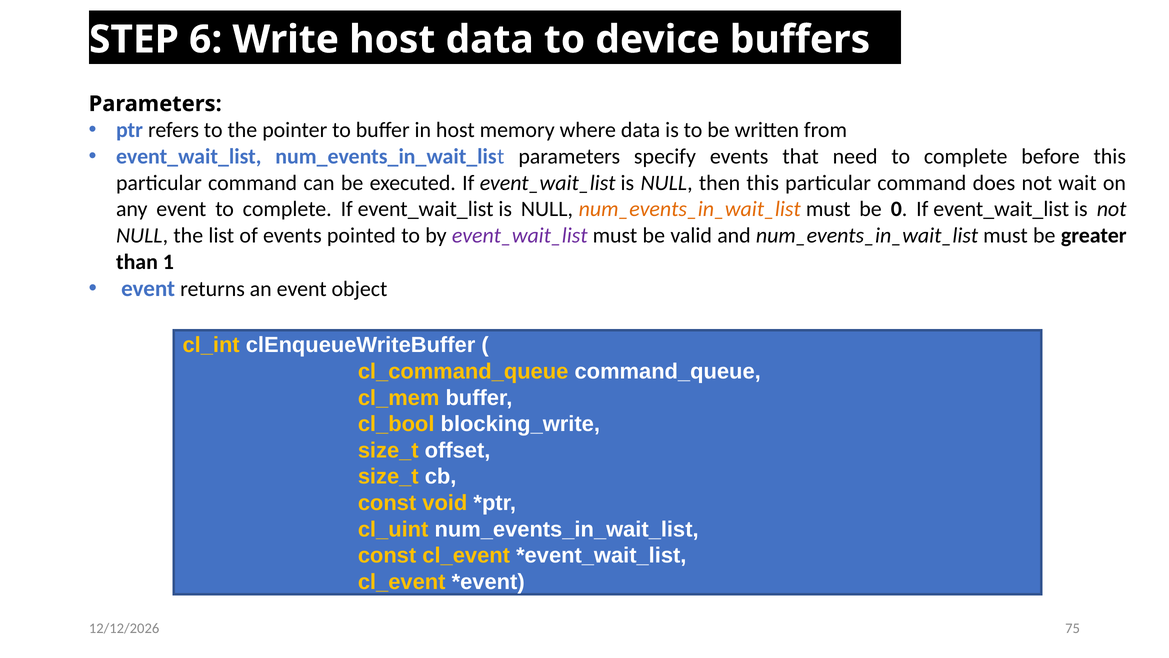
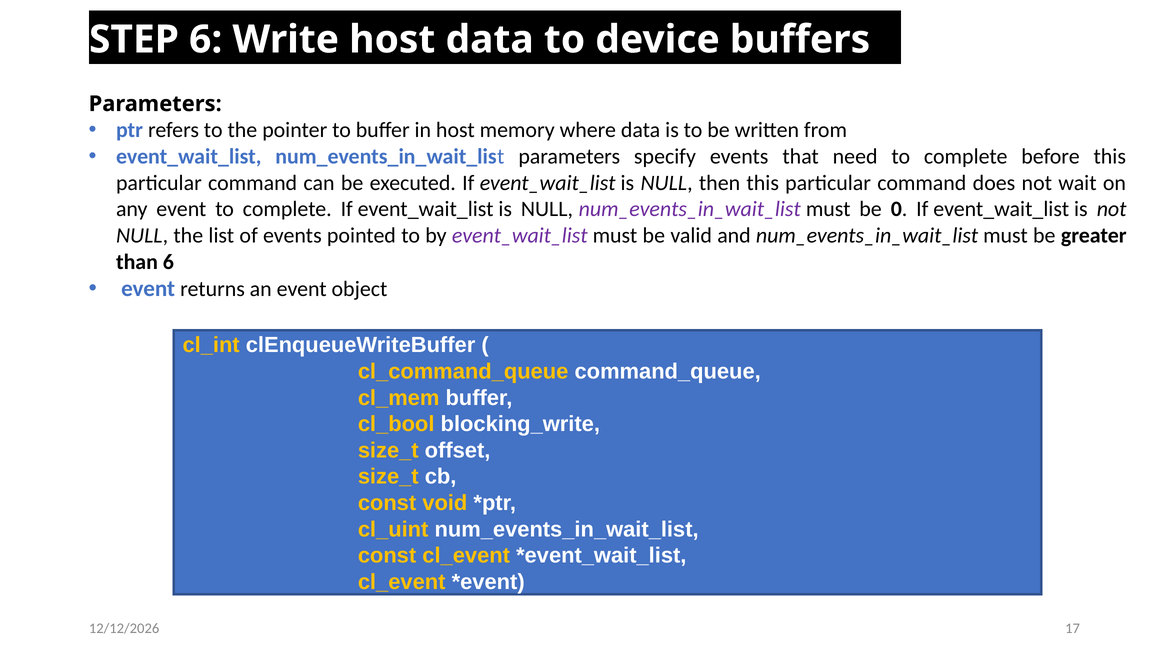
num_events_in_wait_list at (690, 209) colour: orange -> purple
than 1: 1 -> 6
75: 75 -> 17
